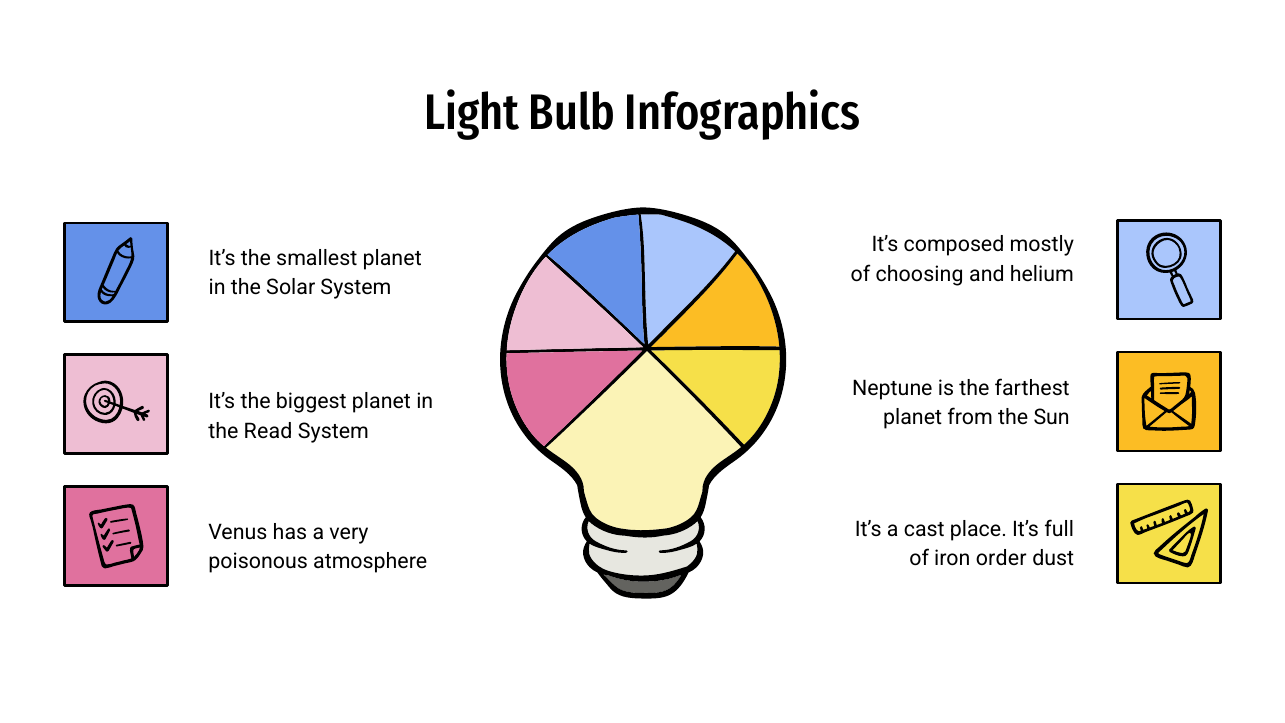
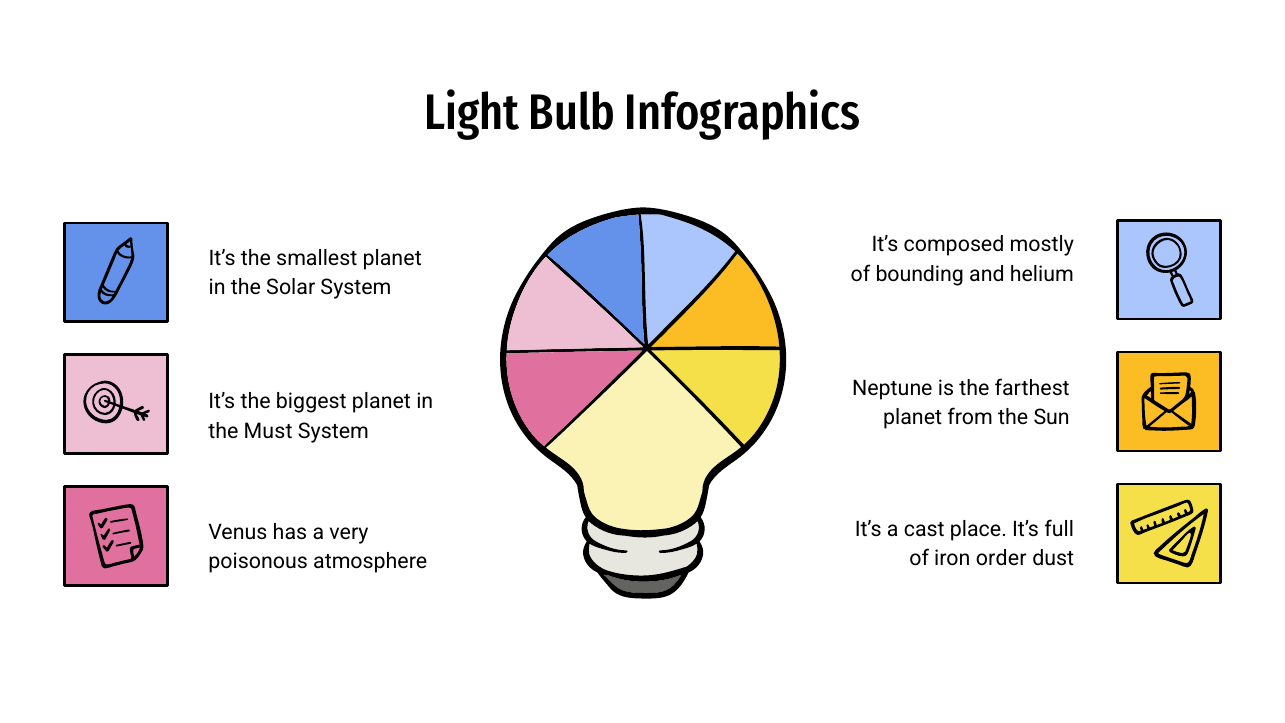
choosing: choosing -> bounding
Read: Read -> Must
